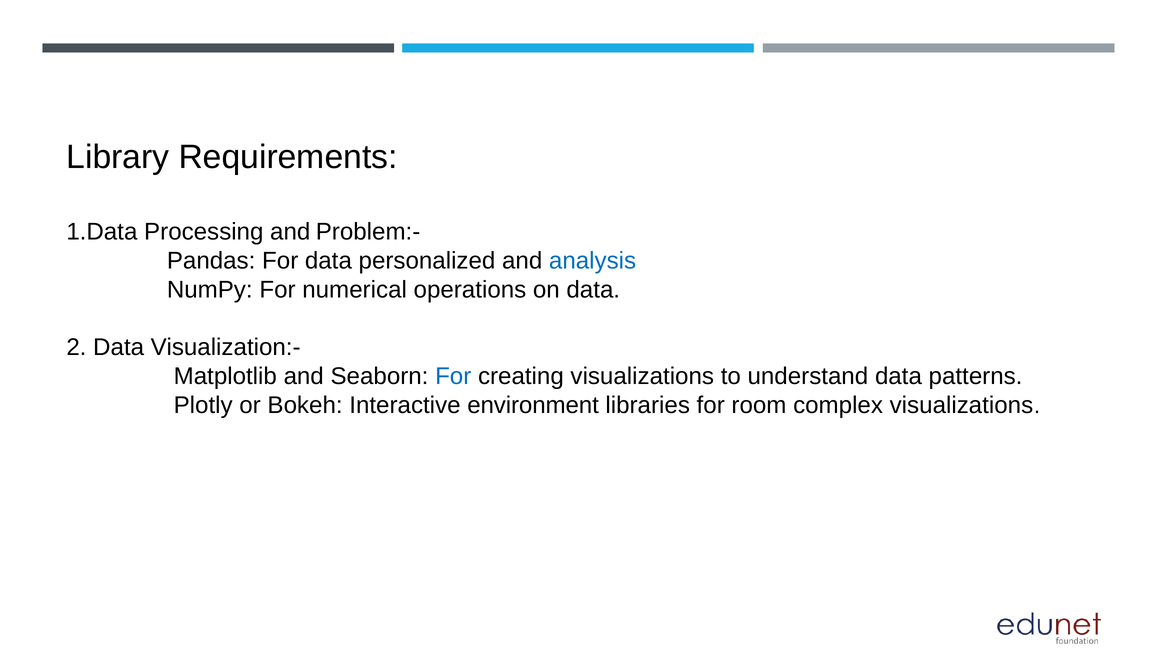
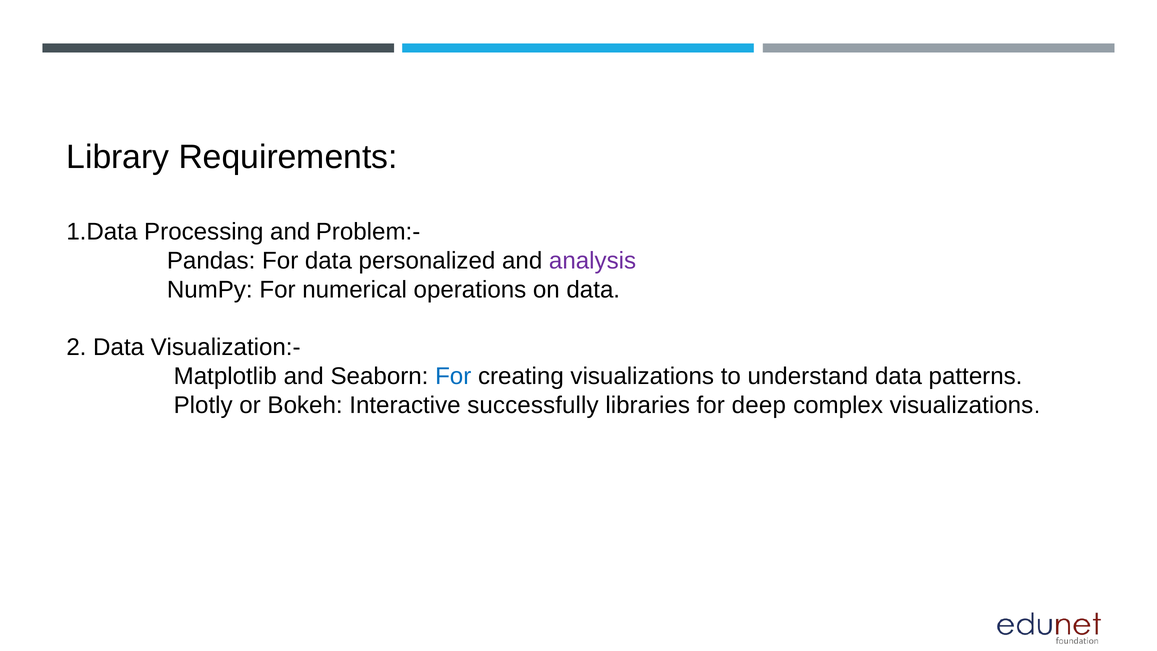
analysis colour: blue -> purple
environment: environment -> successfully
room: room -> deep
